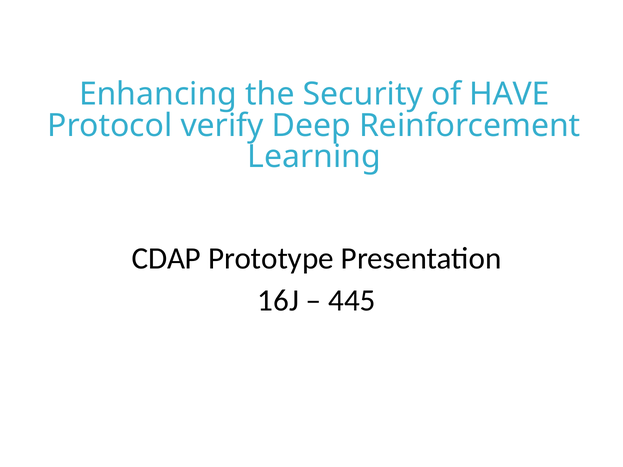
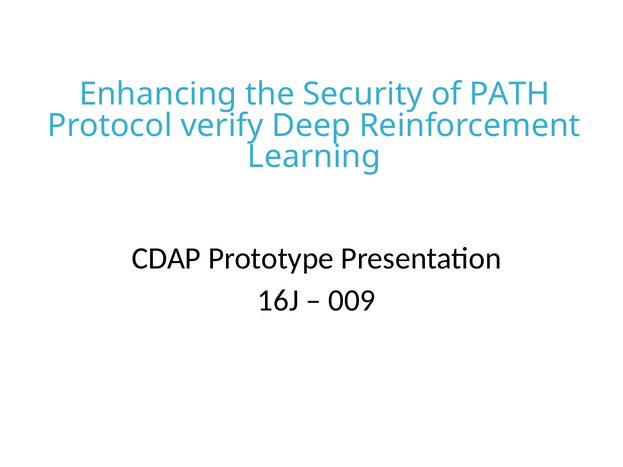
HAVE: HAVE -> PATH
445: 445 -> 009
